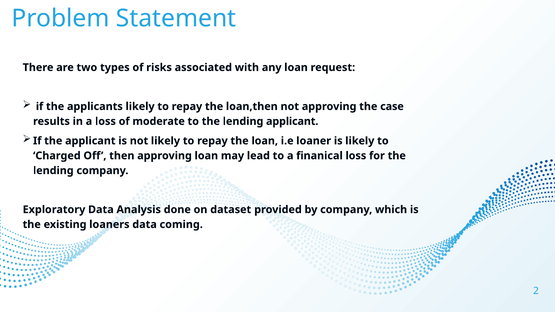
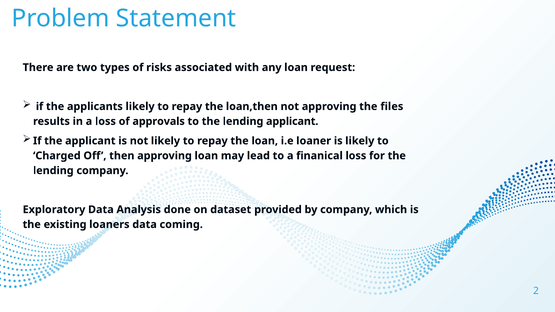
case: case -> files
moderate: moderate -> approvals
